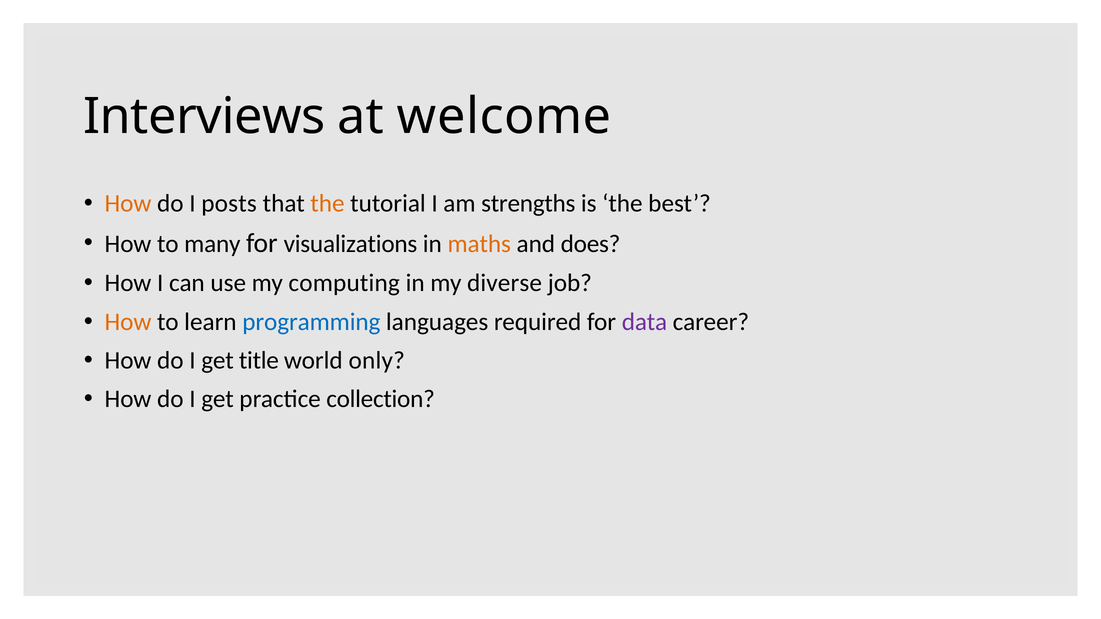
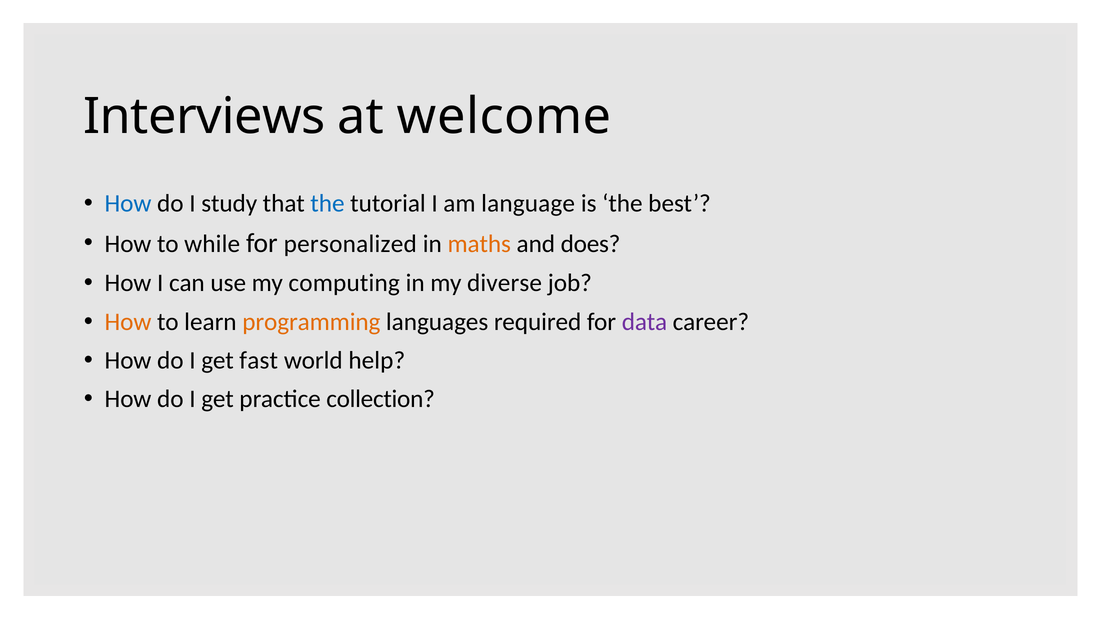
How at (128, 203) colour: orange -> blue
posts: posts -> study
the at (327, 203) colour: orange -> blue
strengths: strengths -> language
many: many -> while
visualizations: visualizations -> personalized
programming colour: blue -> orange
title: title -> fast
only: only -> help
